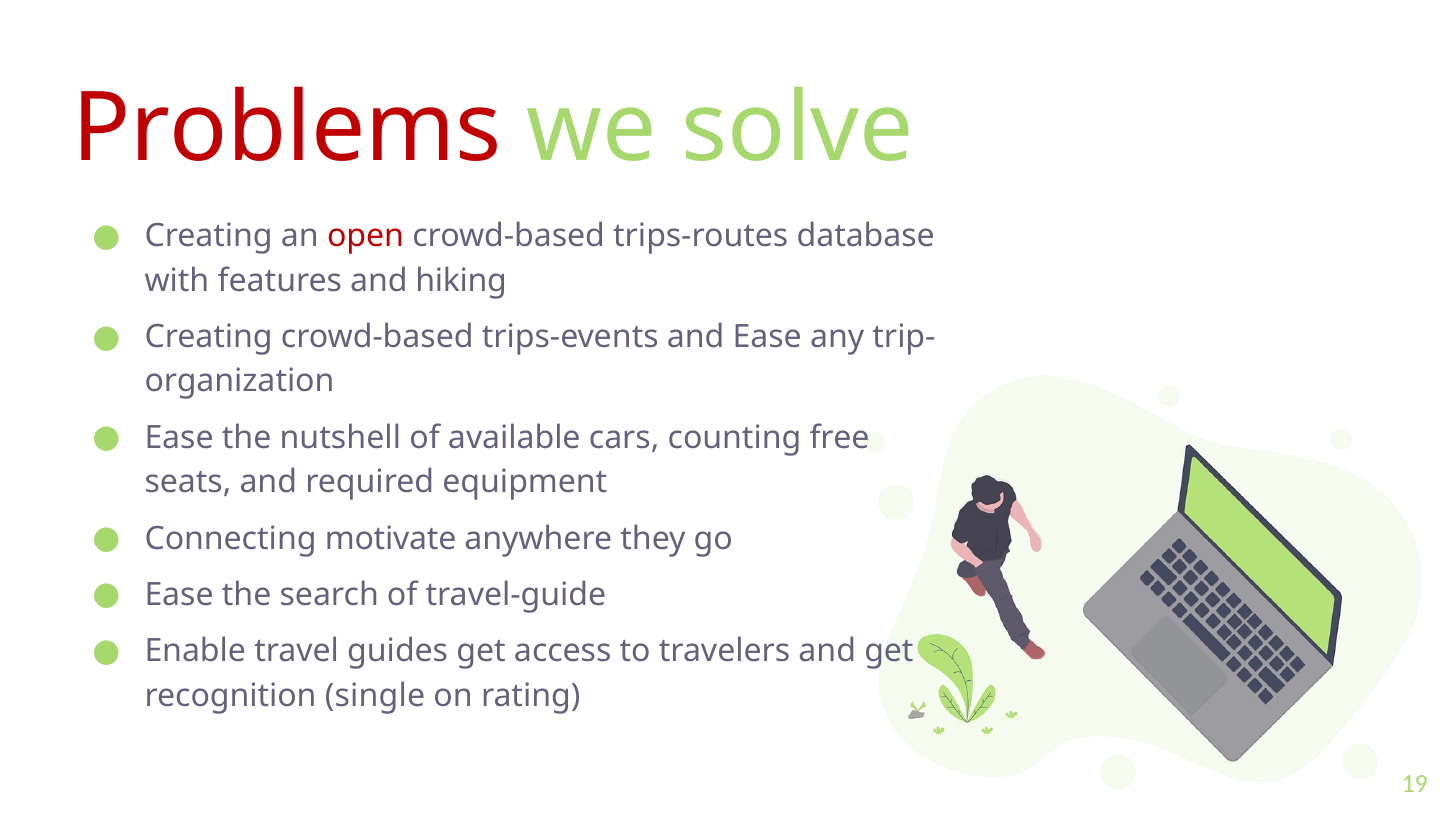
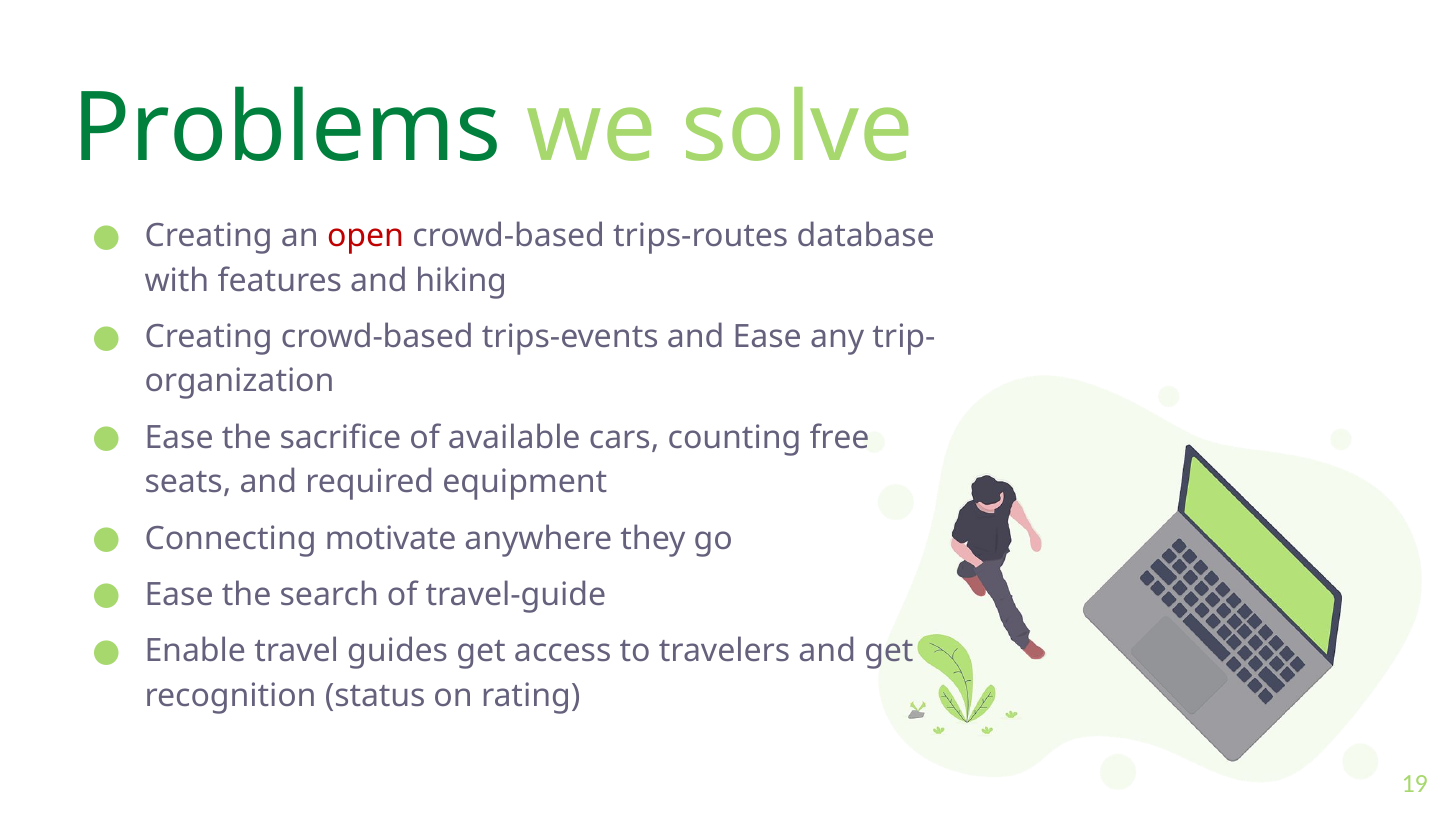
Problems colour: red -> green
nutshell: nutshell -> sacrifice
single: single -> status
